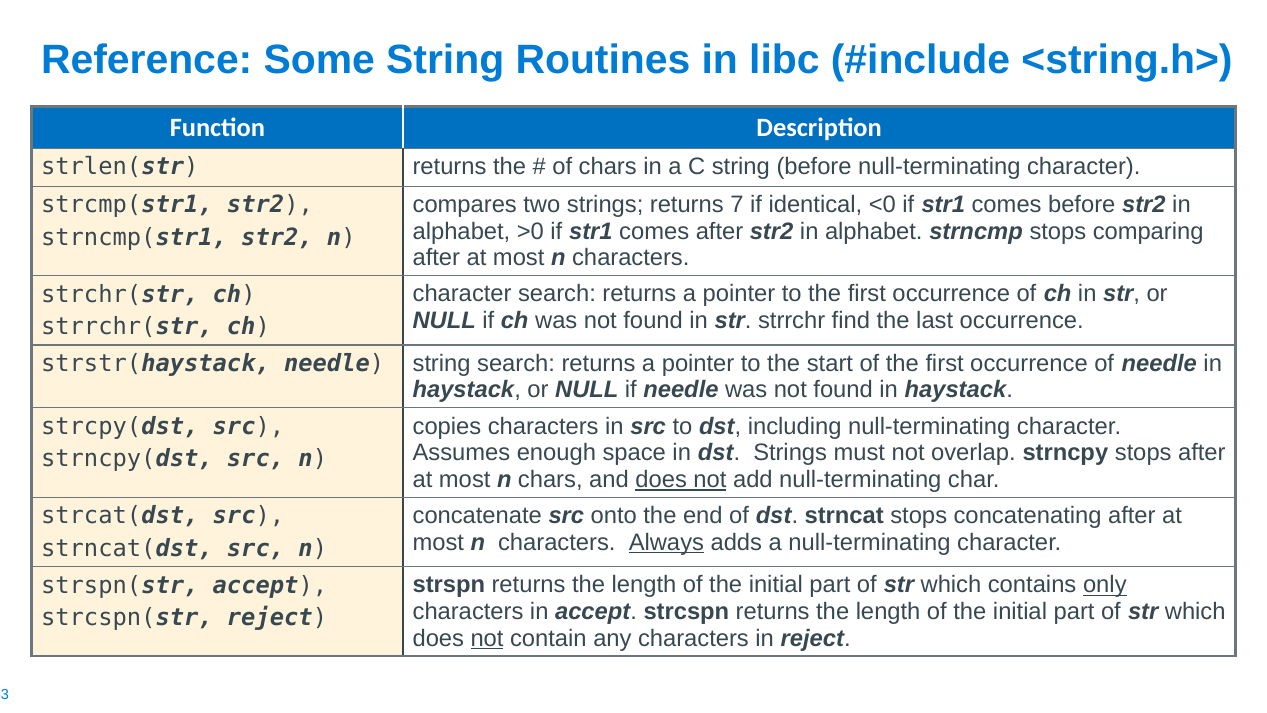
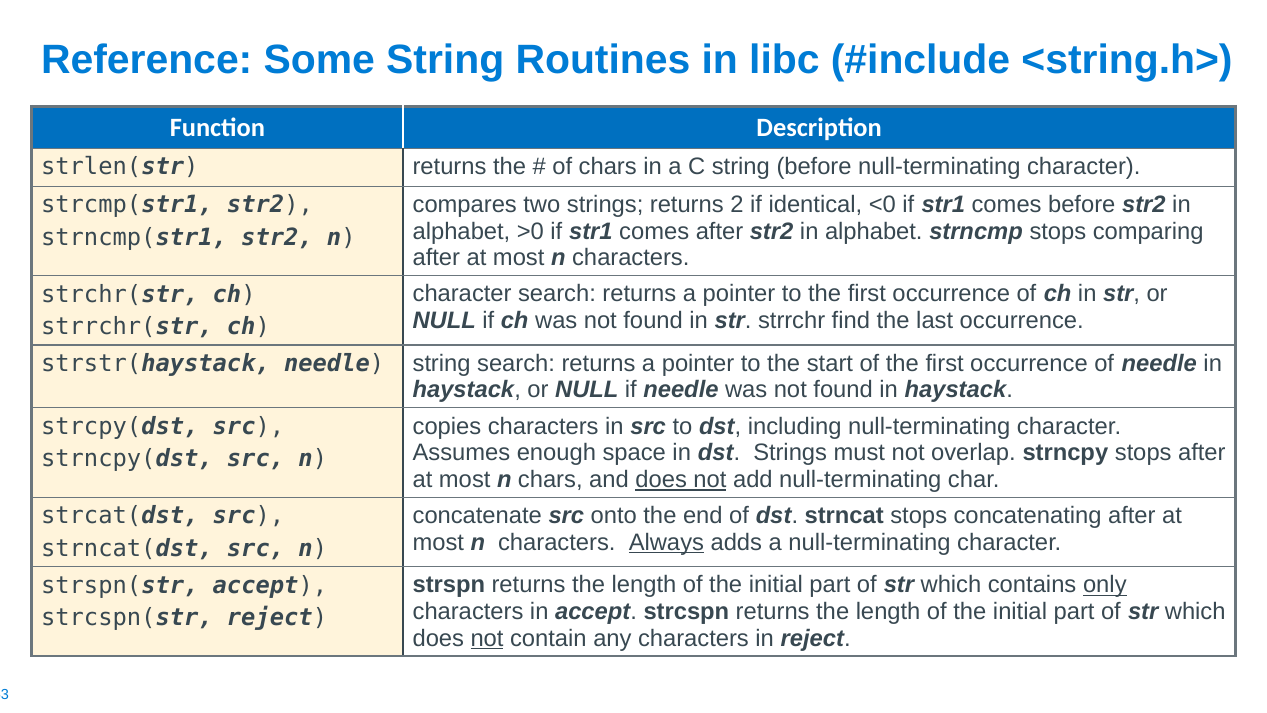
7: 7 -> 2
